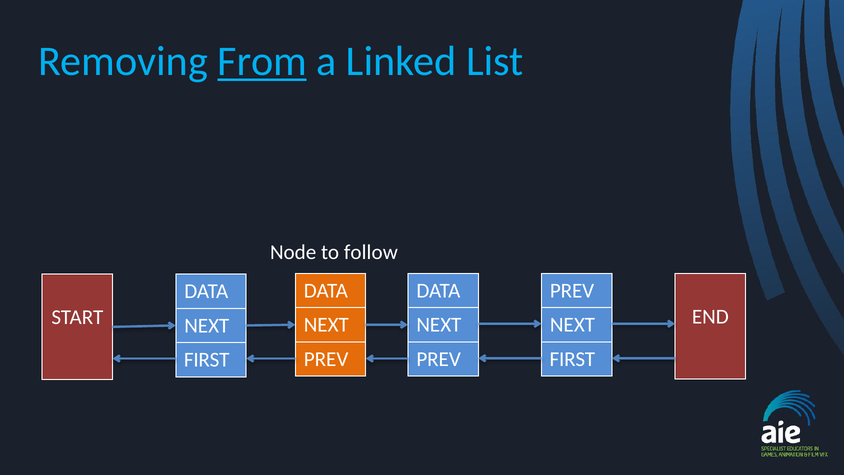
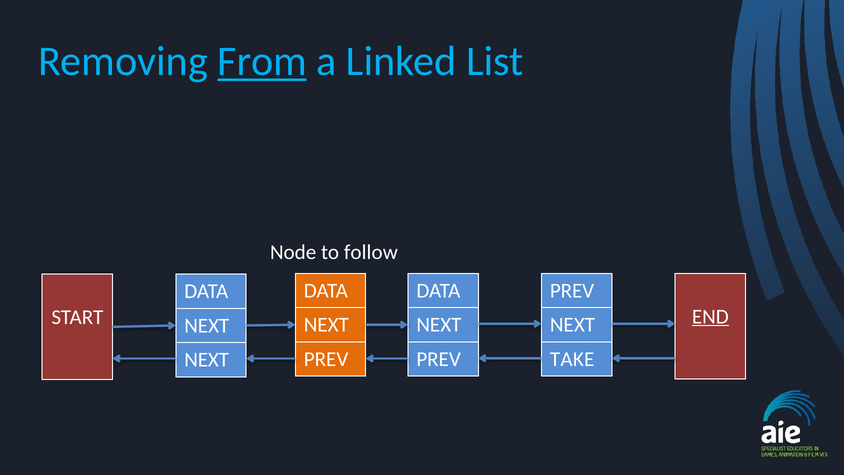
END underline: none -> present
FIRST at (572, 359): FIRST -> TAKE
FIRST at (207, 360): FIRST -> NEXT
